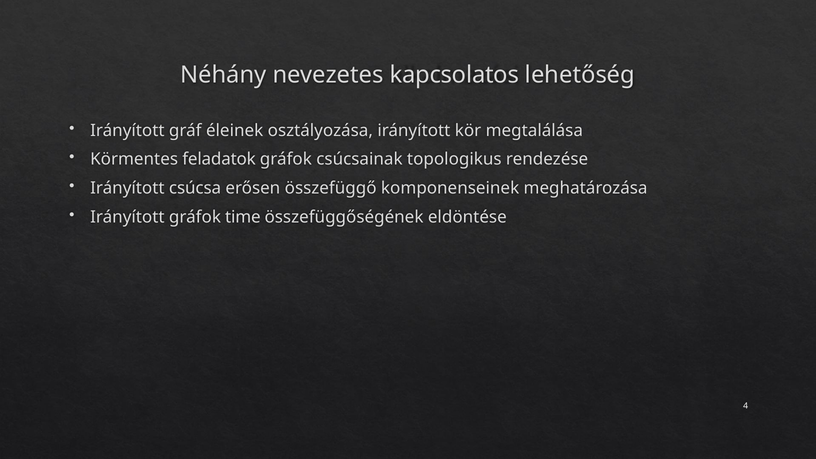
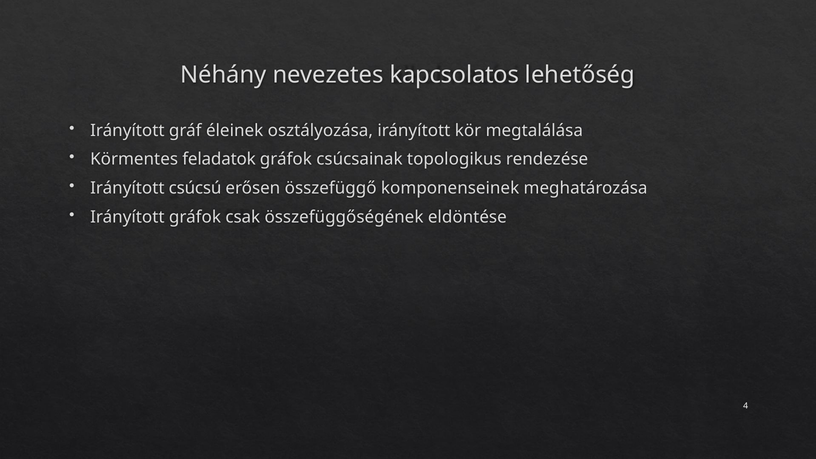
csúcsa: csúcsa -> csúcsú
time: time -> csak
